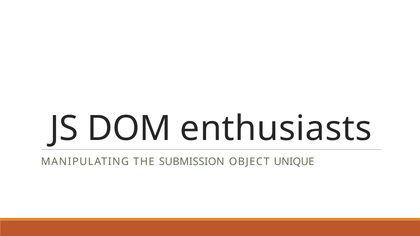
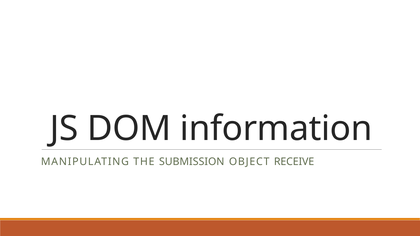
enthusiasts: enthusiasts -> information
UNIQUE: UNIQUE -> RECEIVE
